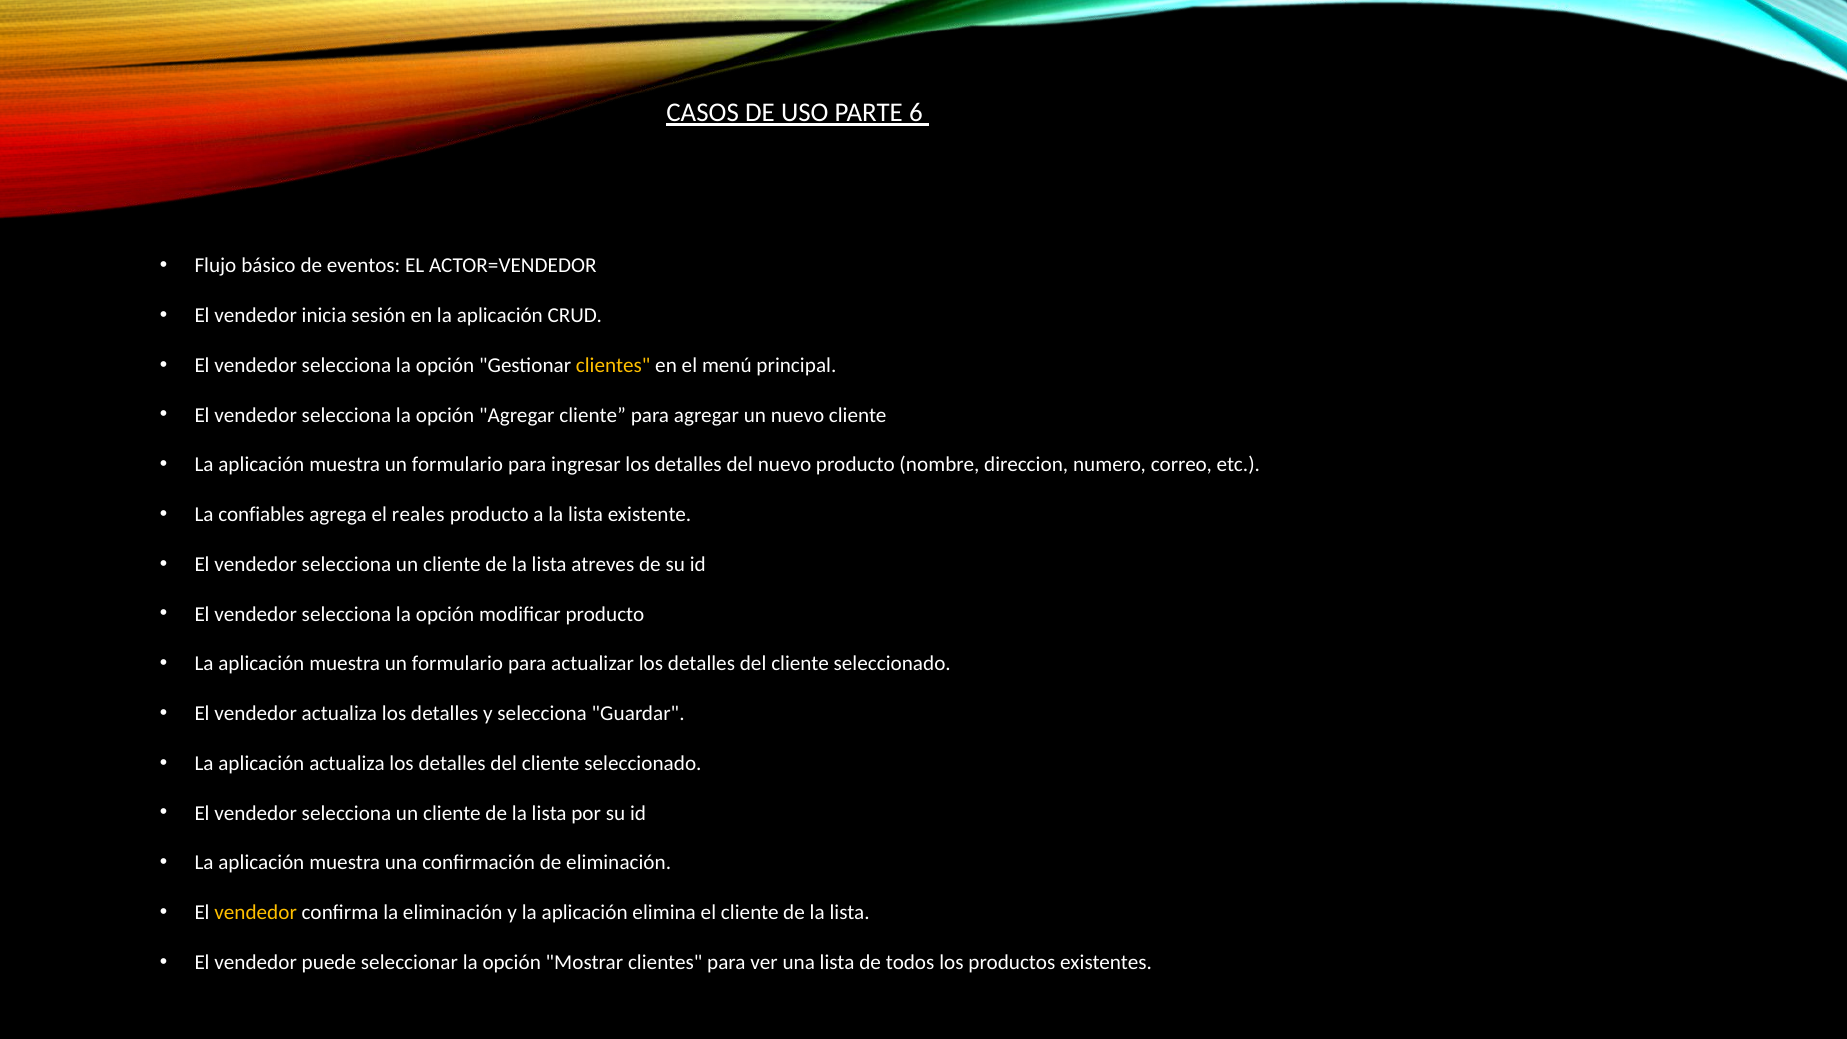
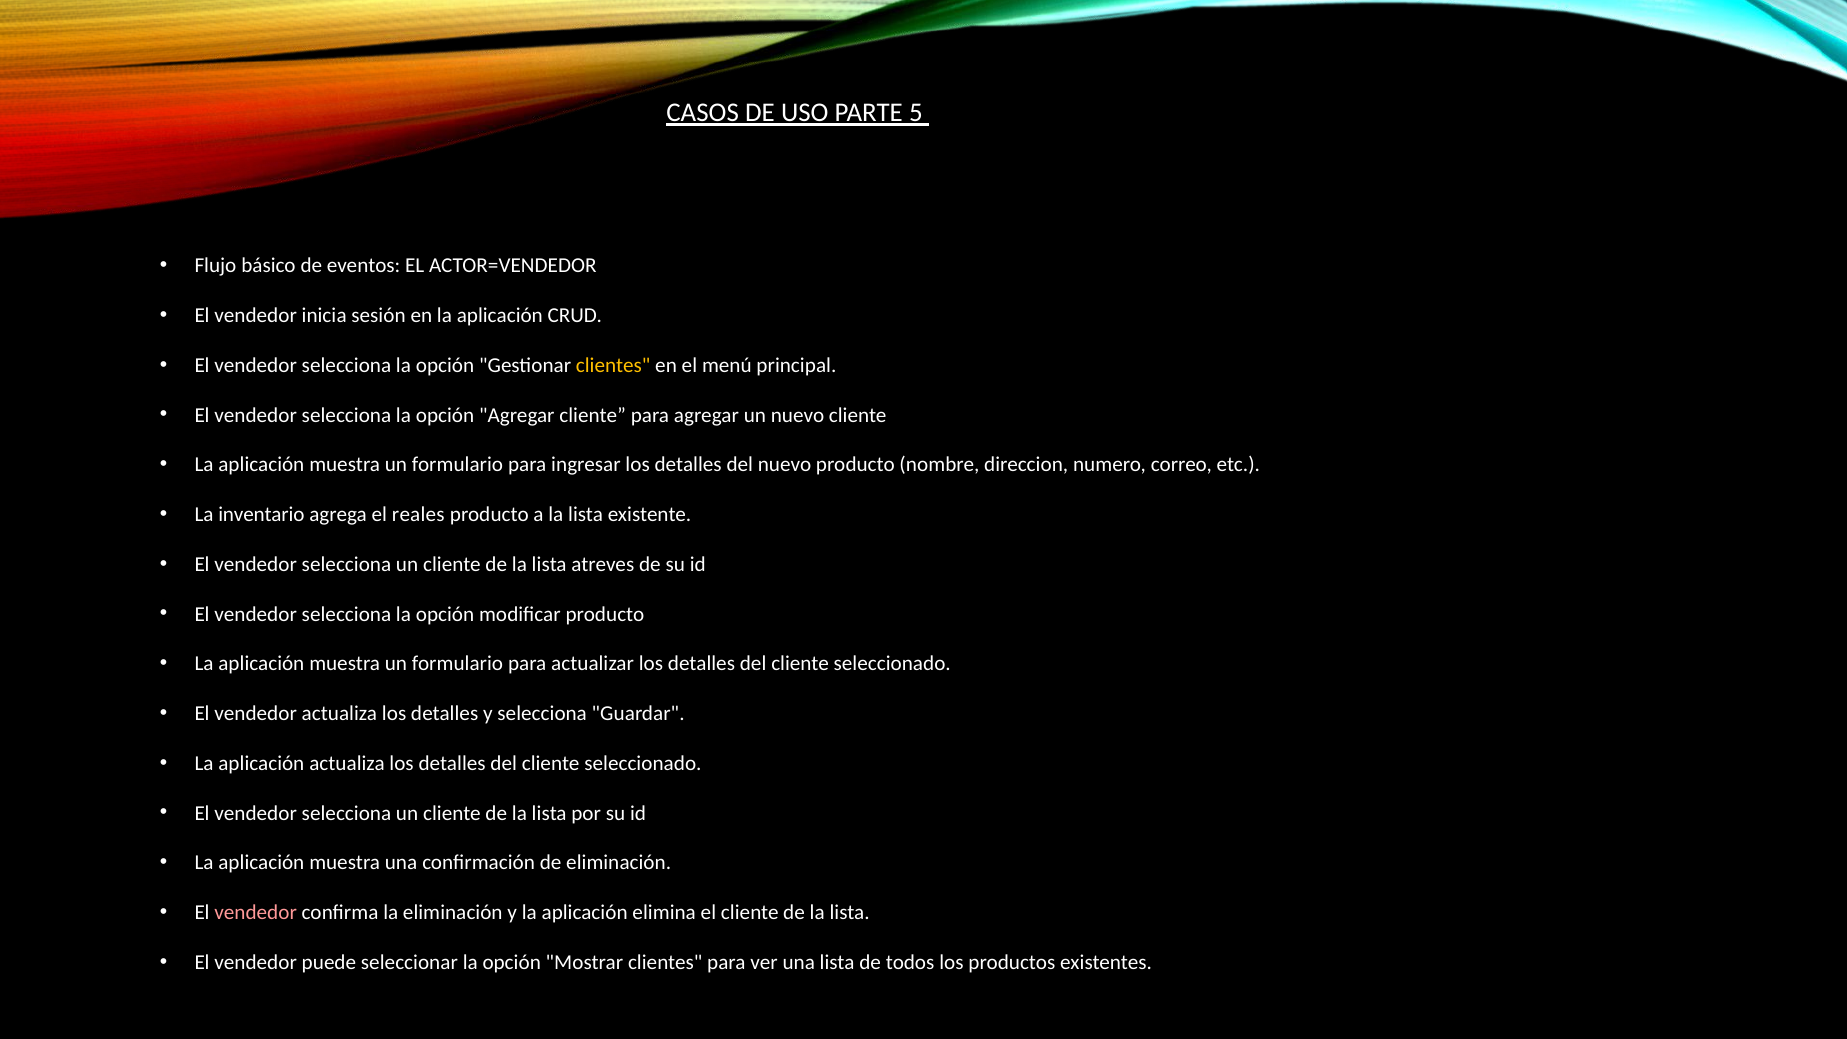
6: 6 -> 5
confiables: confiables -> inventario
vendedor at (256, 912) colour: yellow -> pink
